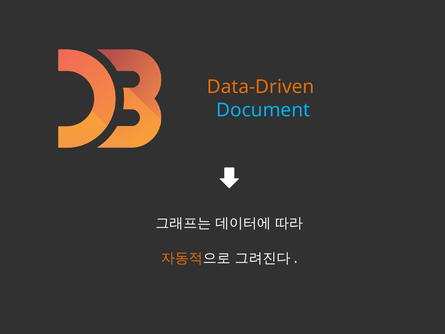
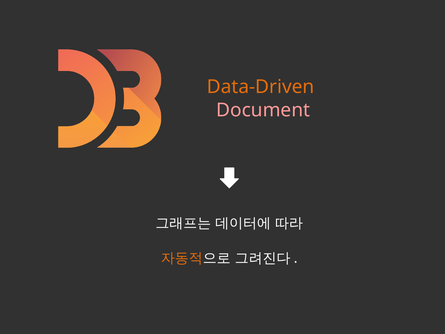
Document colour: light blue -> pink
